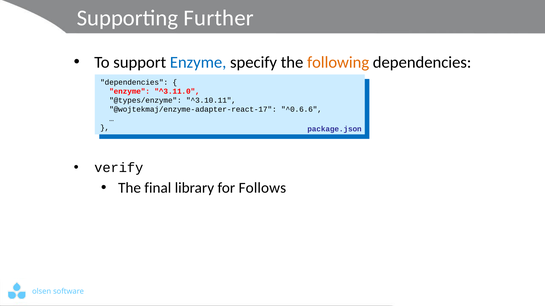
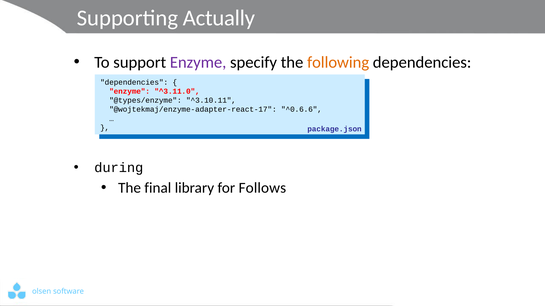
Further: Further -> Actually
Enzyme at (198, 62) colour: blue -> purple
verify: verify -> during
